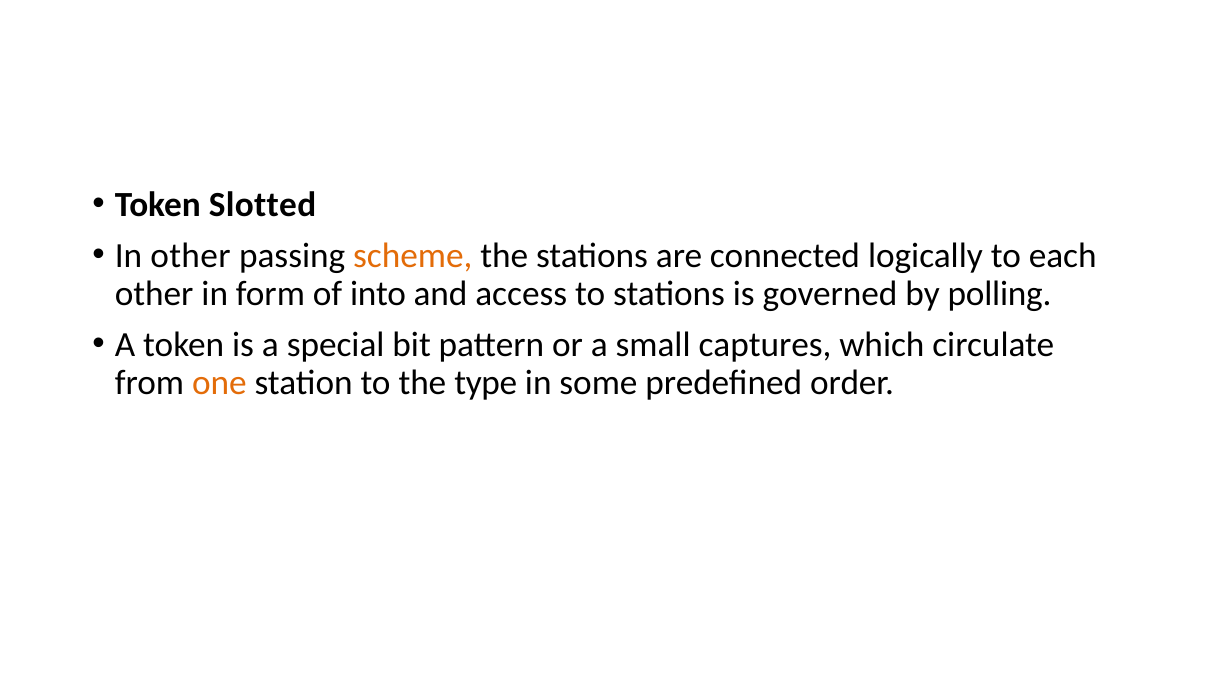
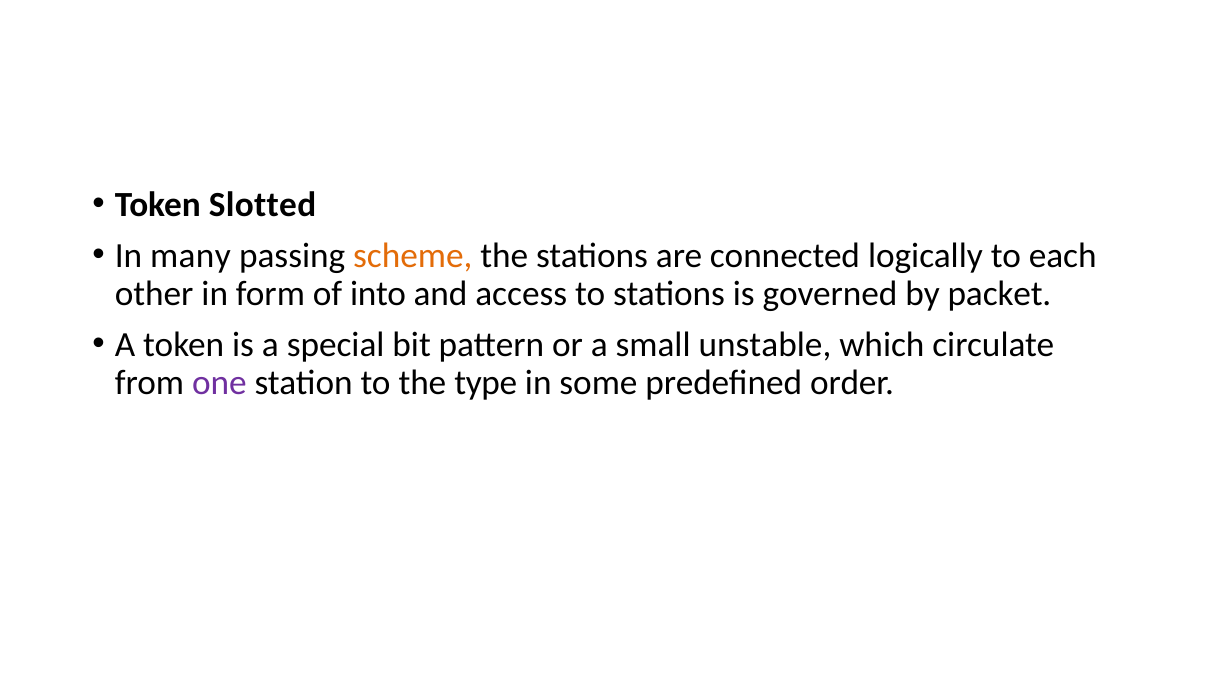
In other: other -> many
polling: polling -> packet
captures: captures -> unstable
one colour: orange -> purple
